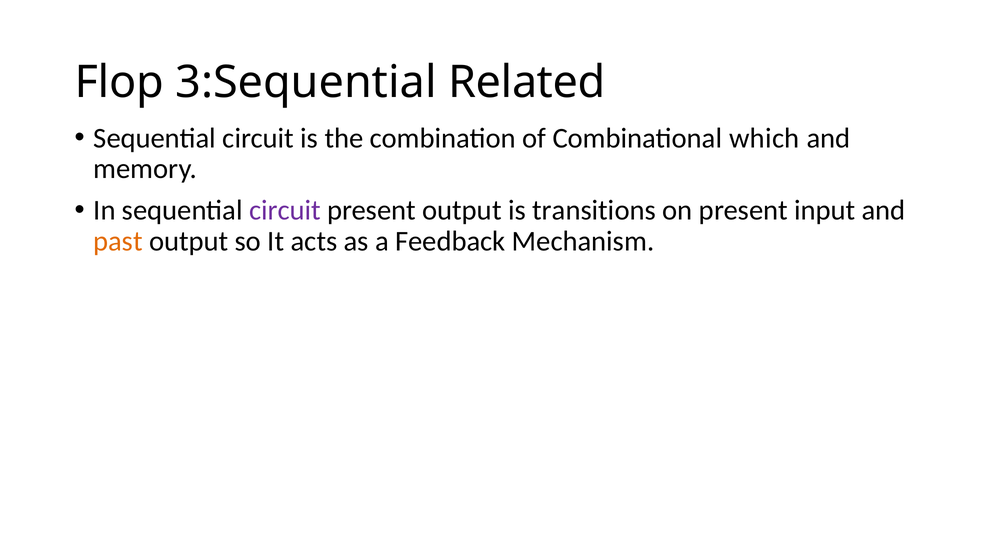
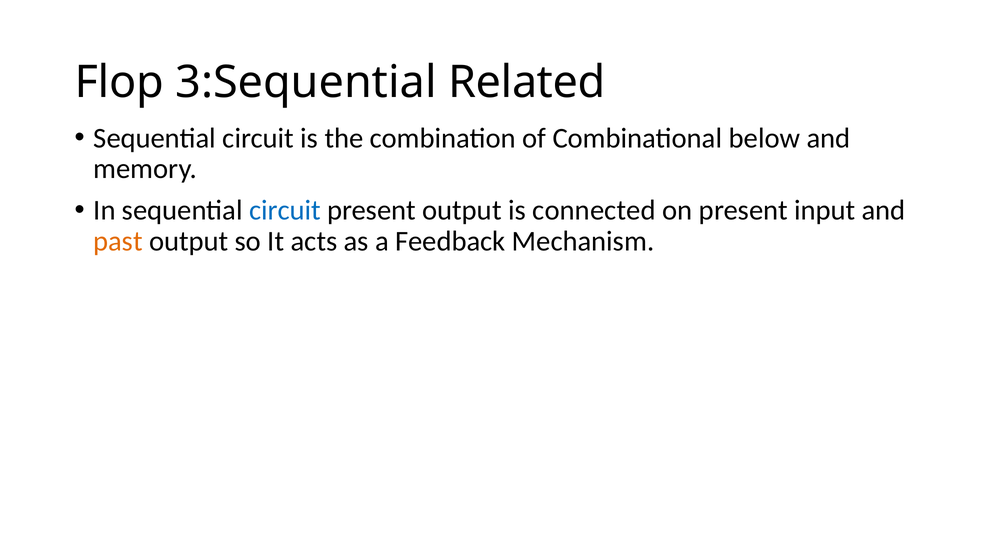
which: which -> below
circuit at (285, 210) colour: purple -> blue
transitions: transitions -> connected
